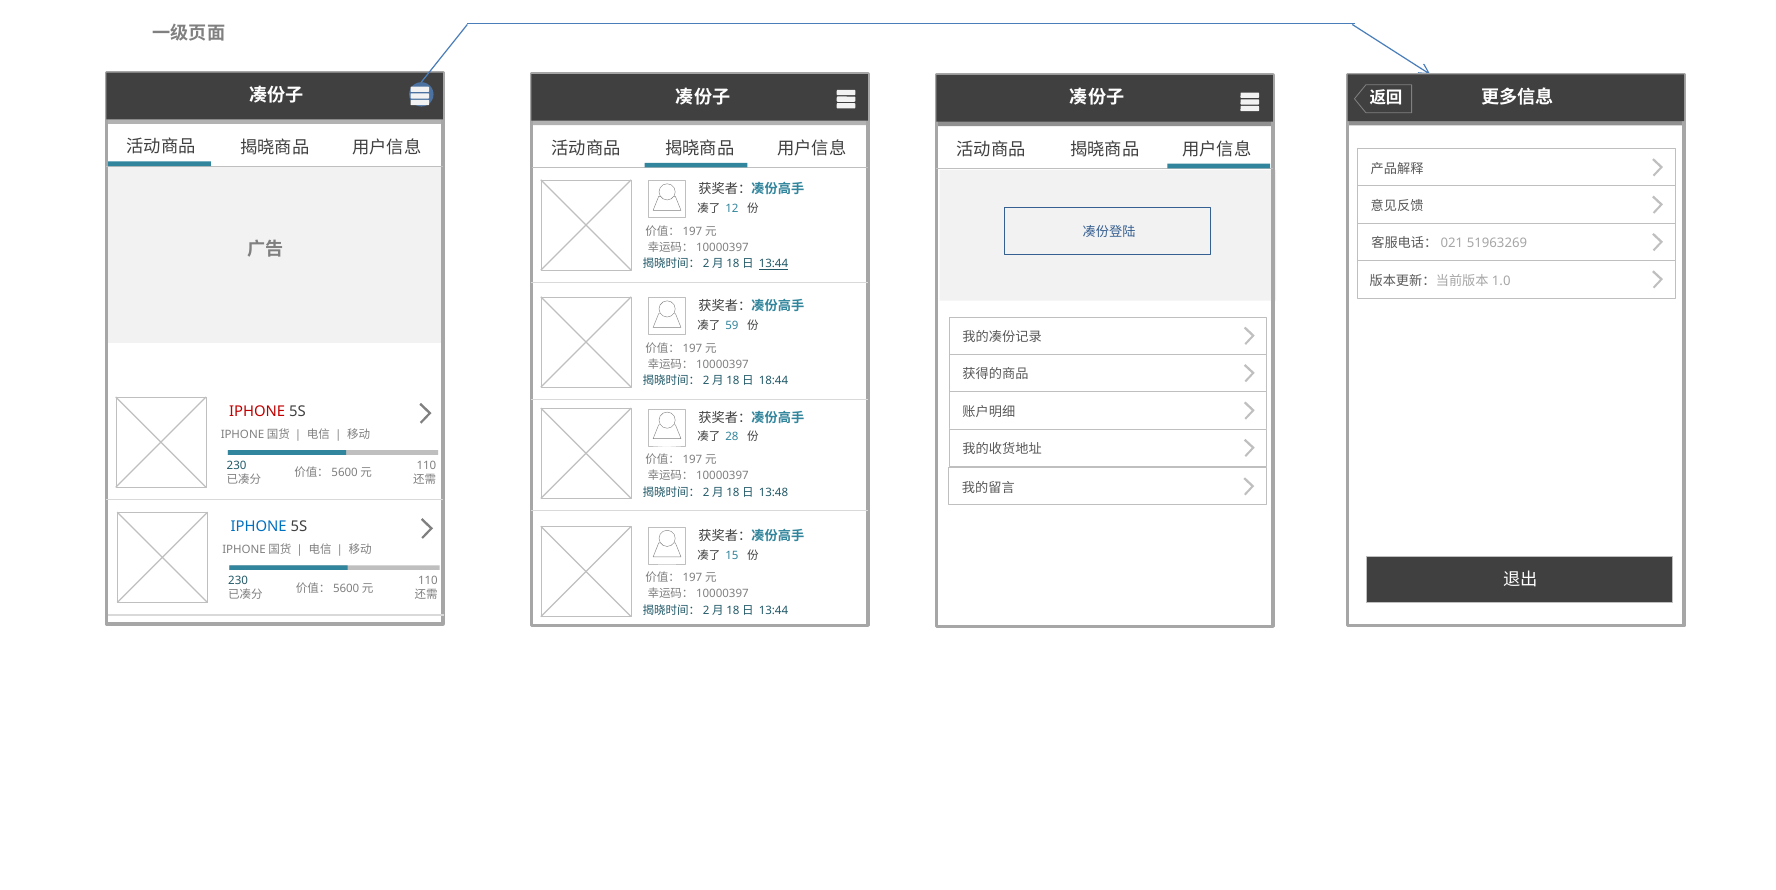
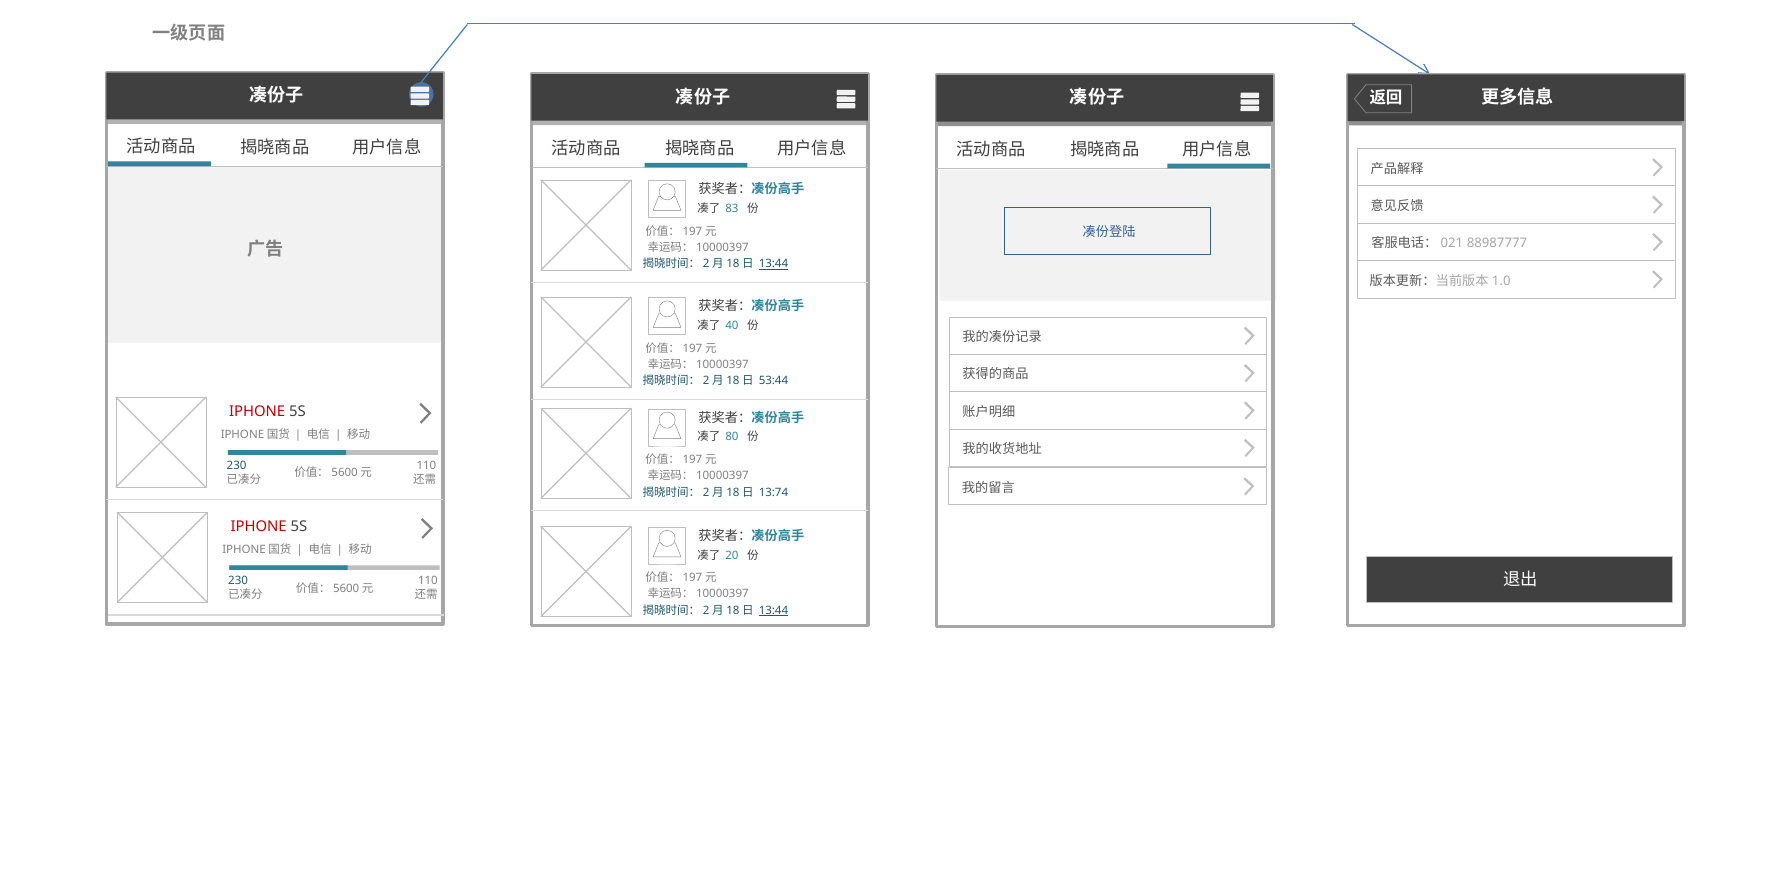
12: 12 -> 83
51963269: 51963269 -> 88987777
59: 59 -> 40
18:44: 18:44 -> 53:44
28: 28 -> 80
13:48: 13:48 -> 13:74
IPHONE at (259, 527) colour: blue -> red
15: 15 -> 20
13:44 at (773, 611) underline: none -> present
